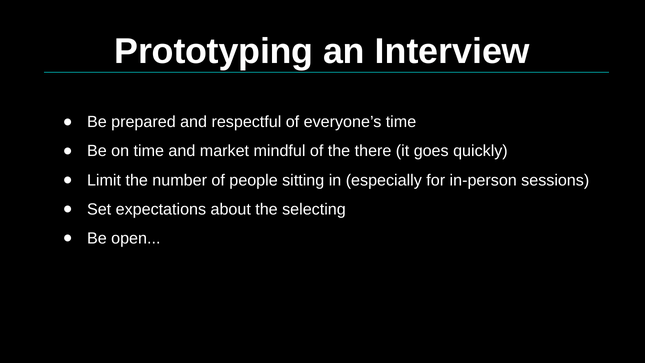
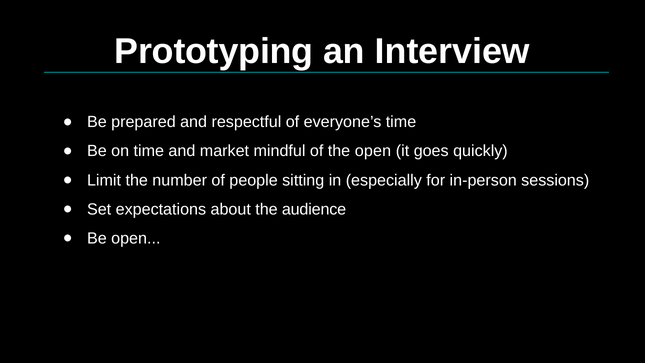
the there: there -> open
selecting: selecting -> audience
